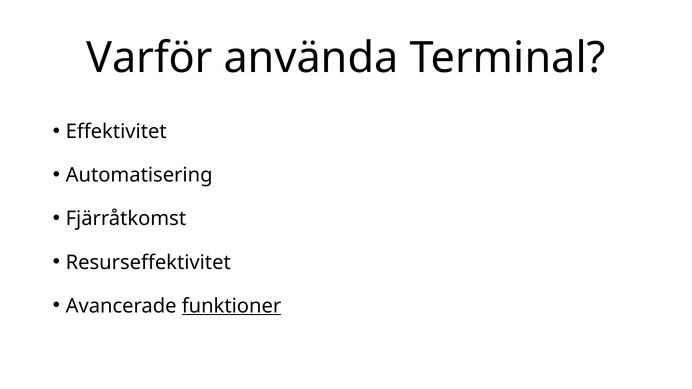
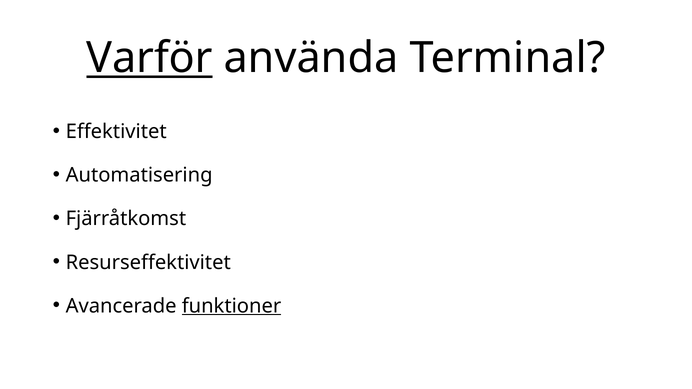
Varför underline: none -> present
